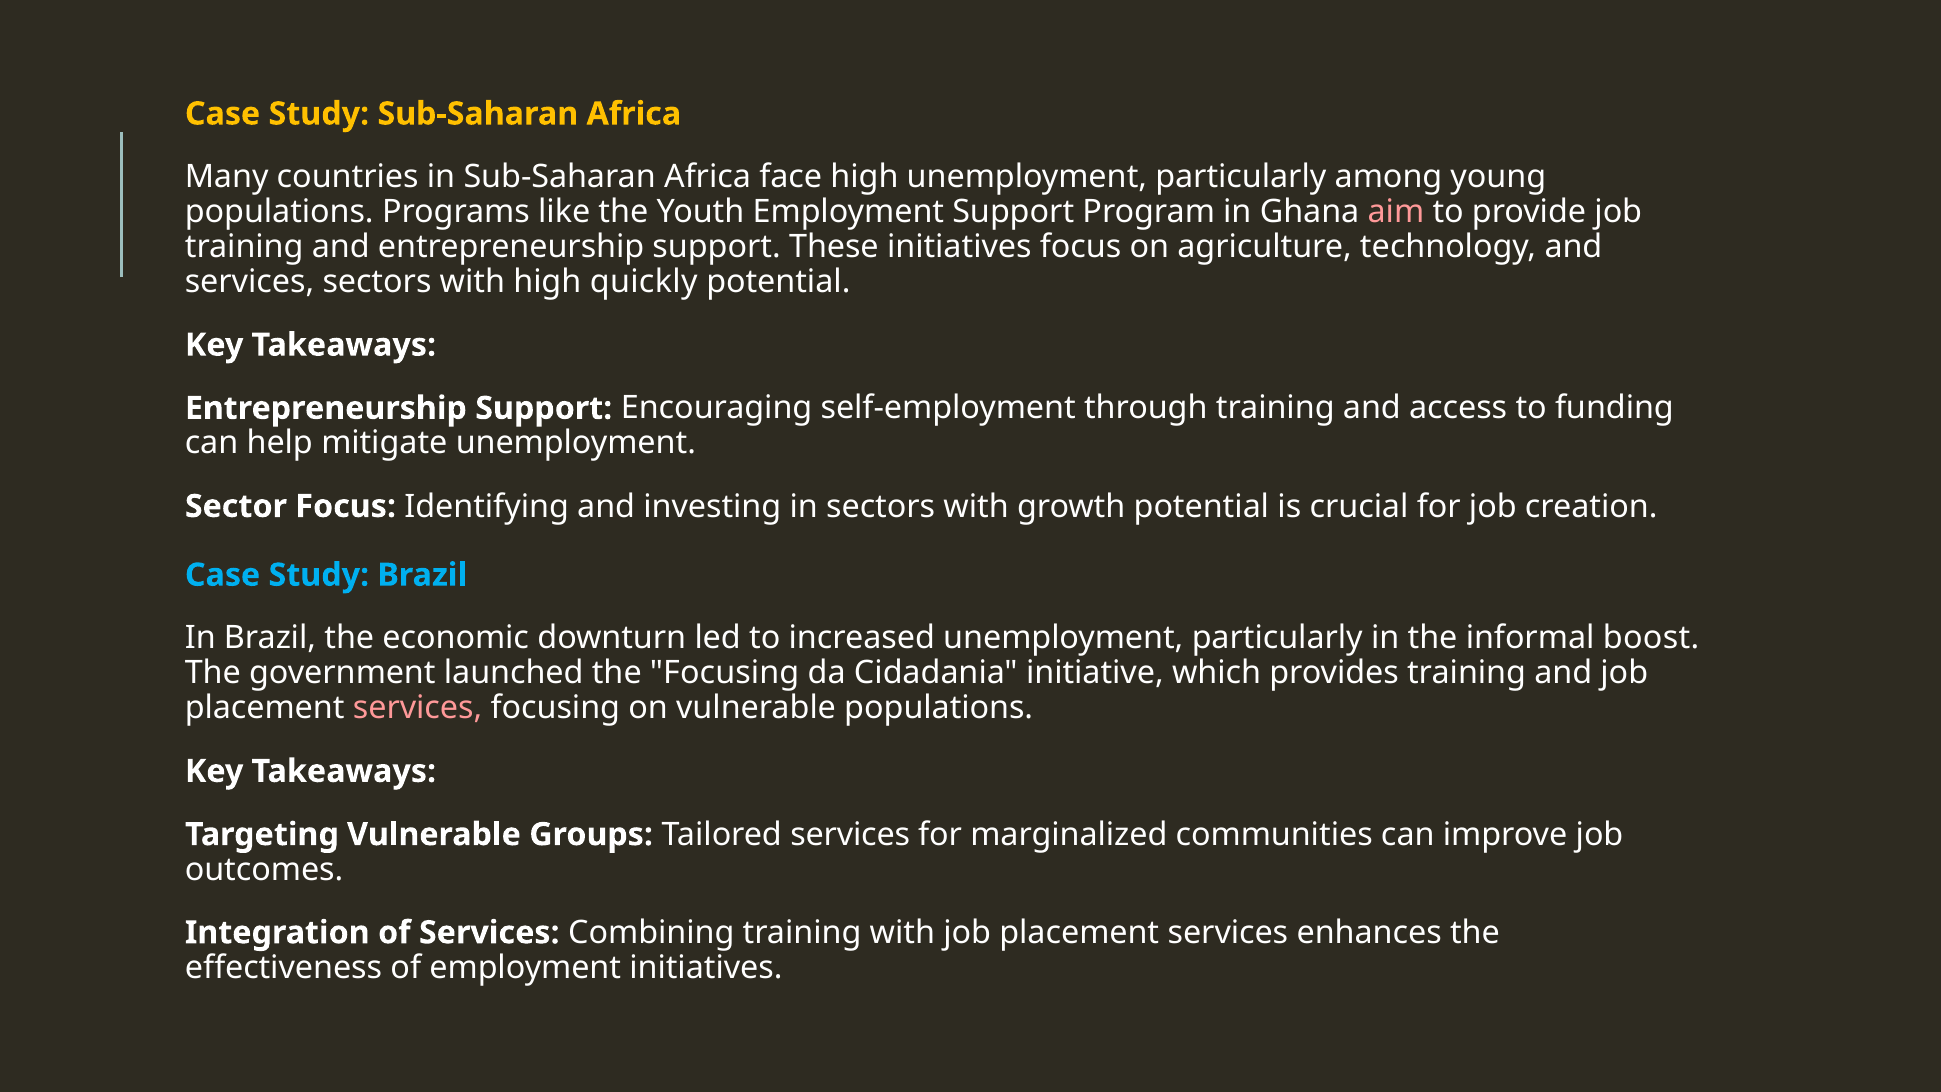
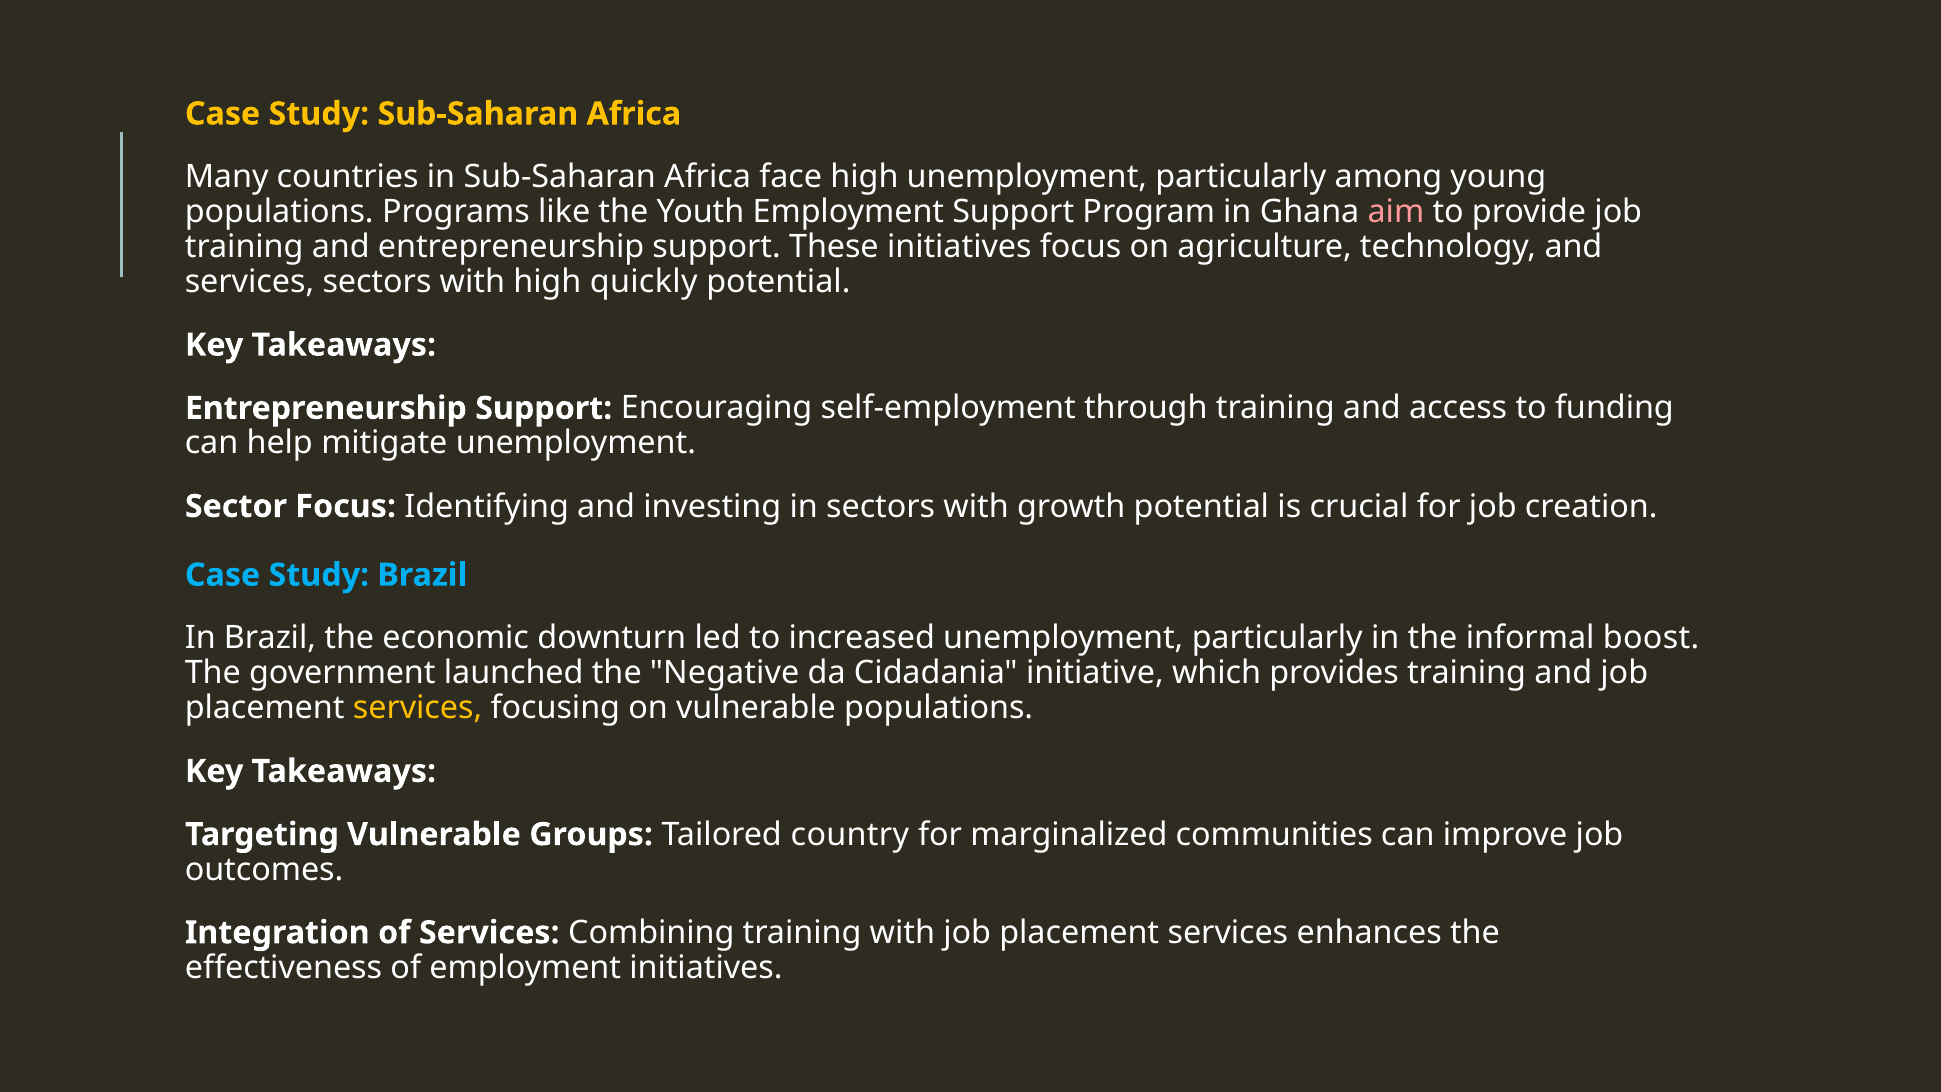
the Focusing: Focusing -> Negative
services at (418, 708) colour: pink -> yellow
Tailored services: services -> country
